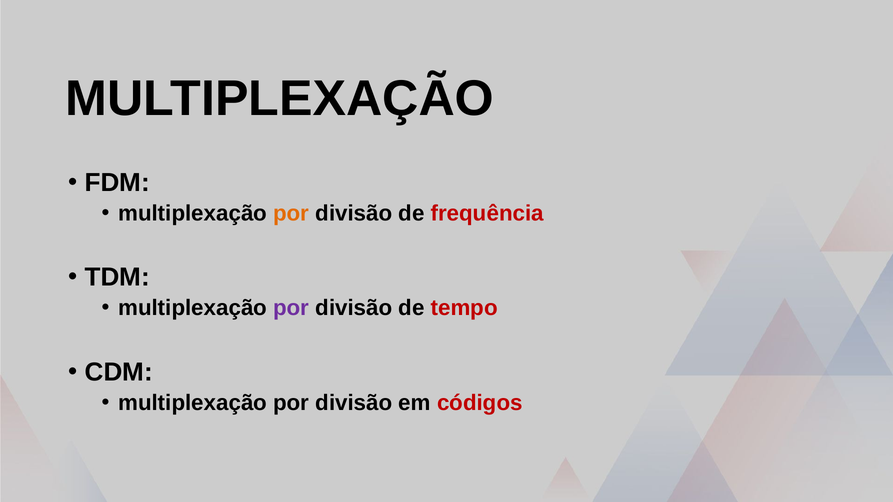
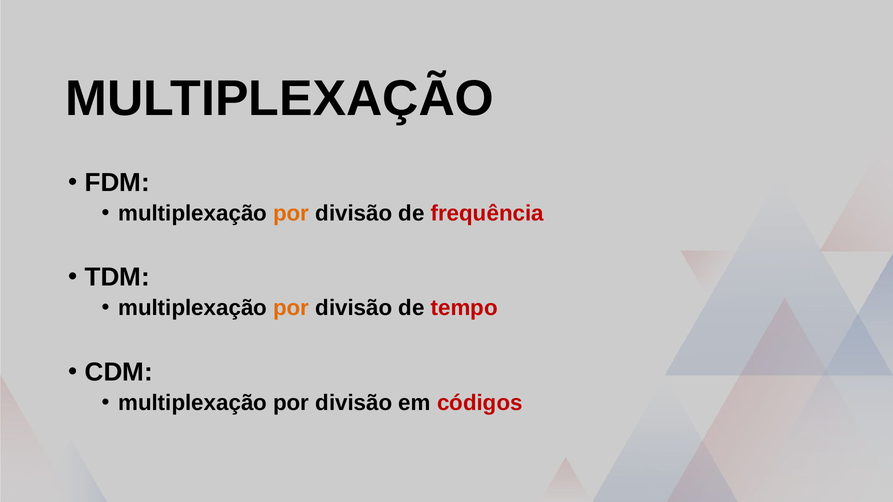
por at (291, 308) colour: purple -> orange
